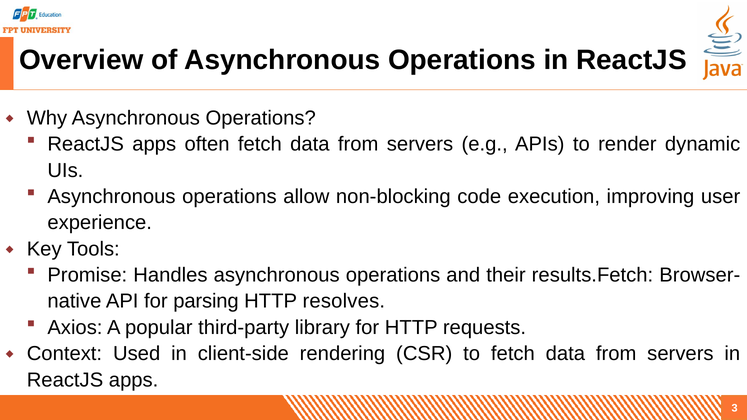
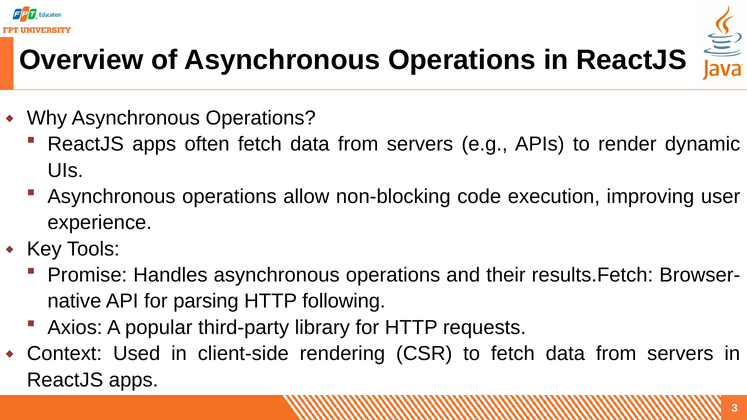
resolves: resolves -> following
